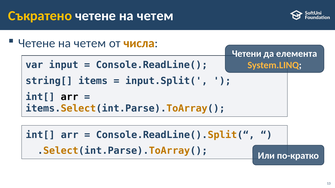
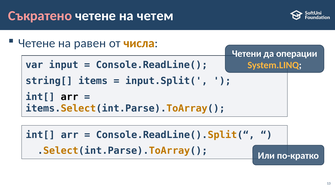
Съкратено colour: yellow -> pink
четем at (90, 43): четем -> равен
елемента: елемента -> операции
